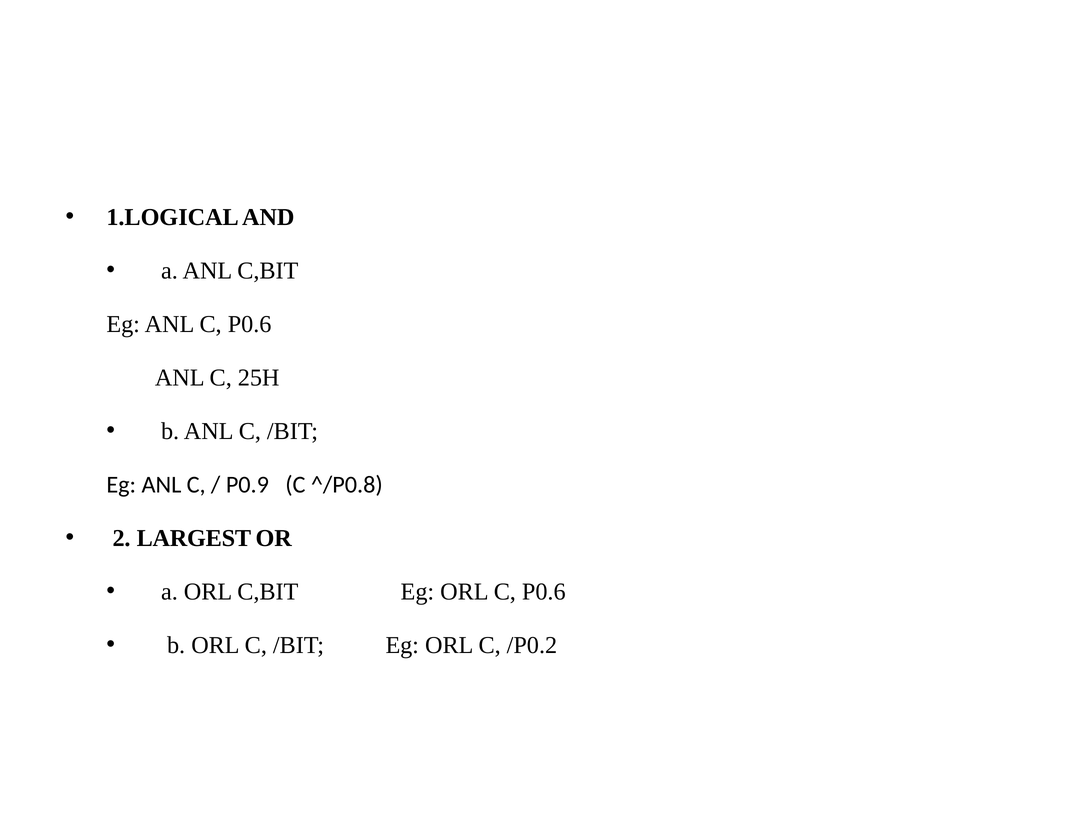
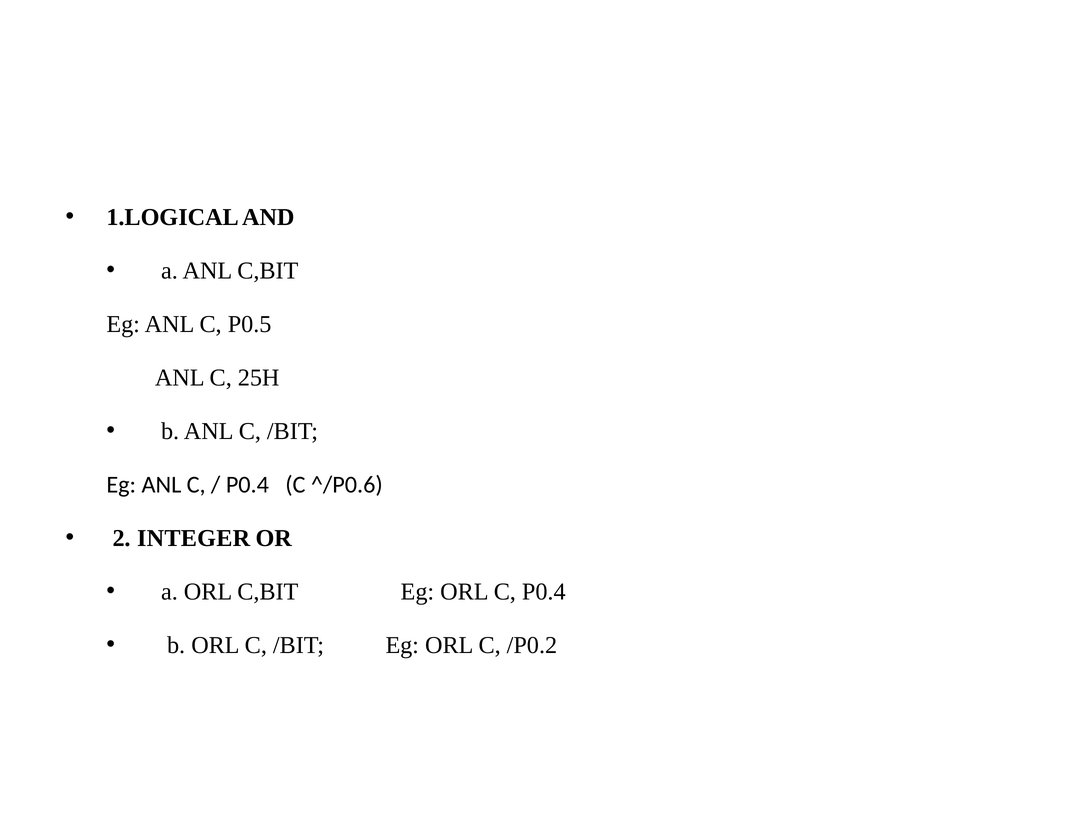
ANL C P0.6: P0.6 -> P0.5
P0.9 at (247, 485): P0.9 -> P0.4
^/P0.8: ^/P0.8 -> ^/P0.6
LARGEST: LARGEST -> INTEGER
ORL C P0.6: P0.6 -> P0.4
